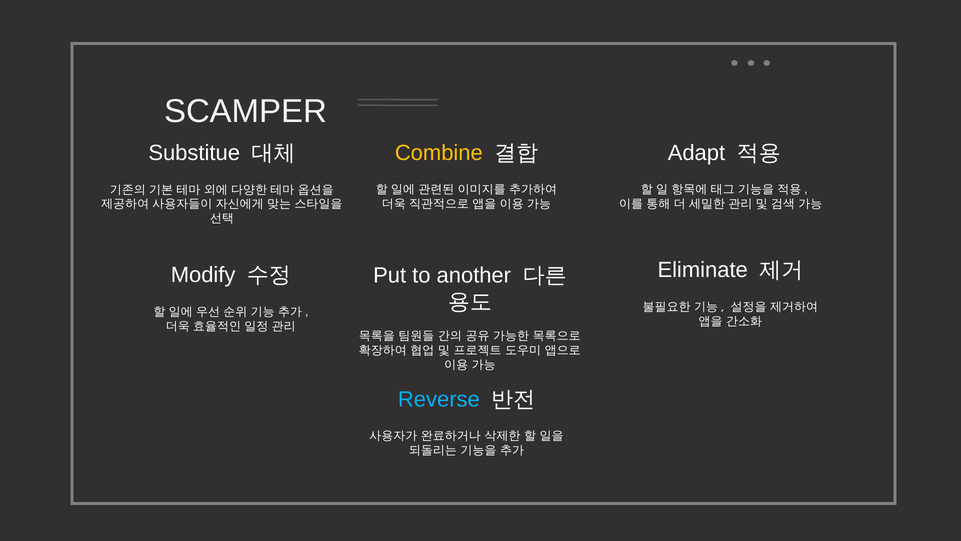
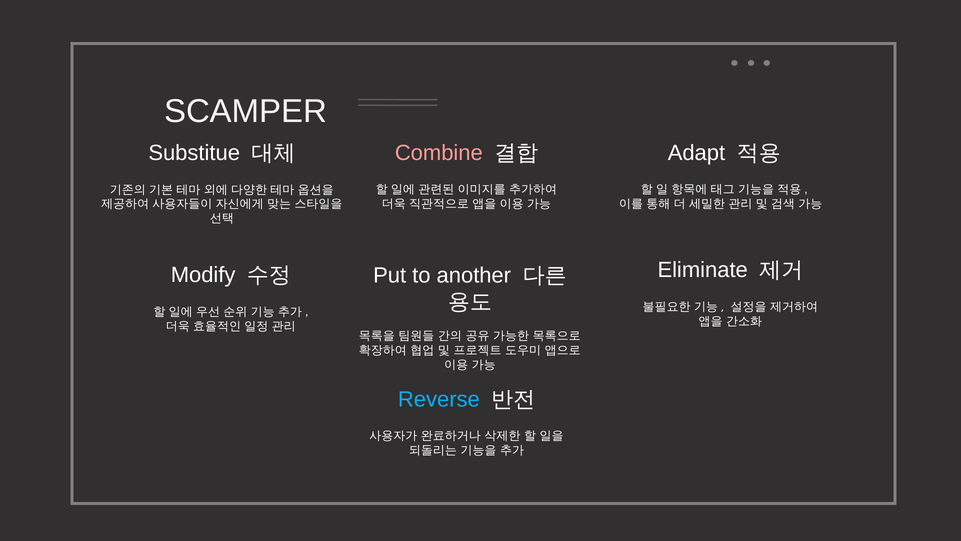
Combine colour: yellow -> pink
